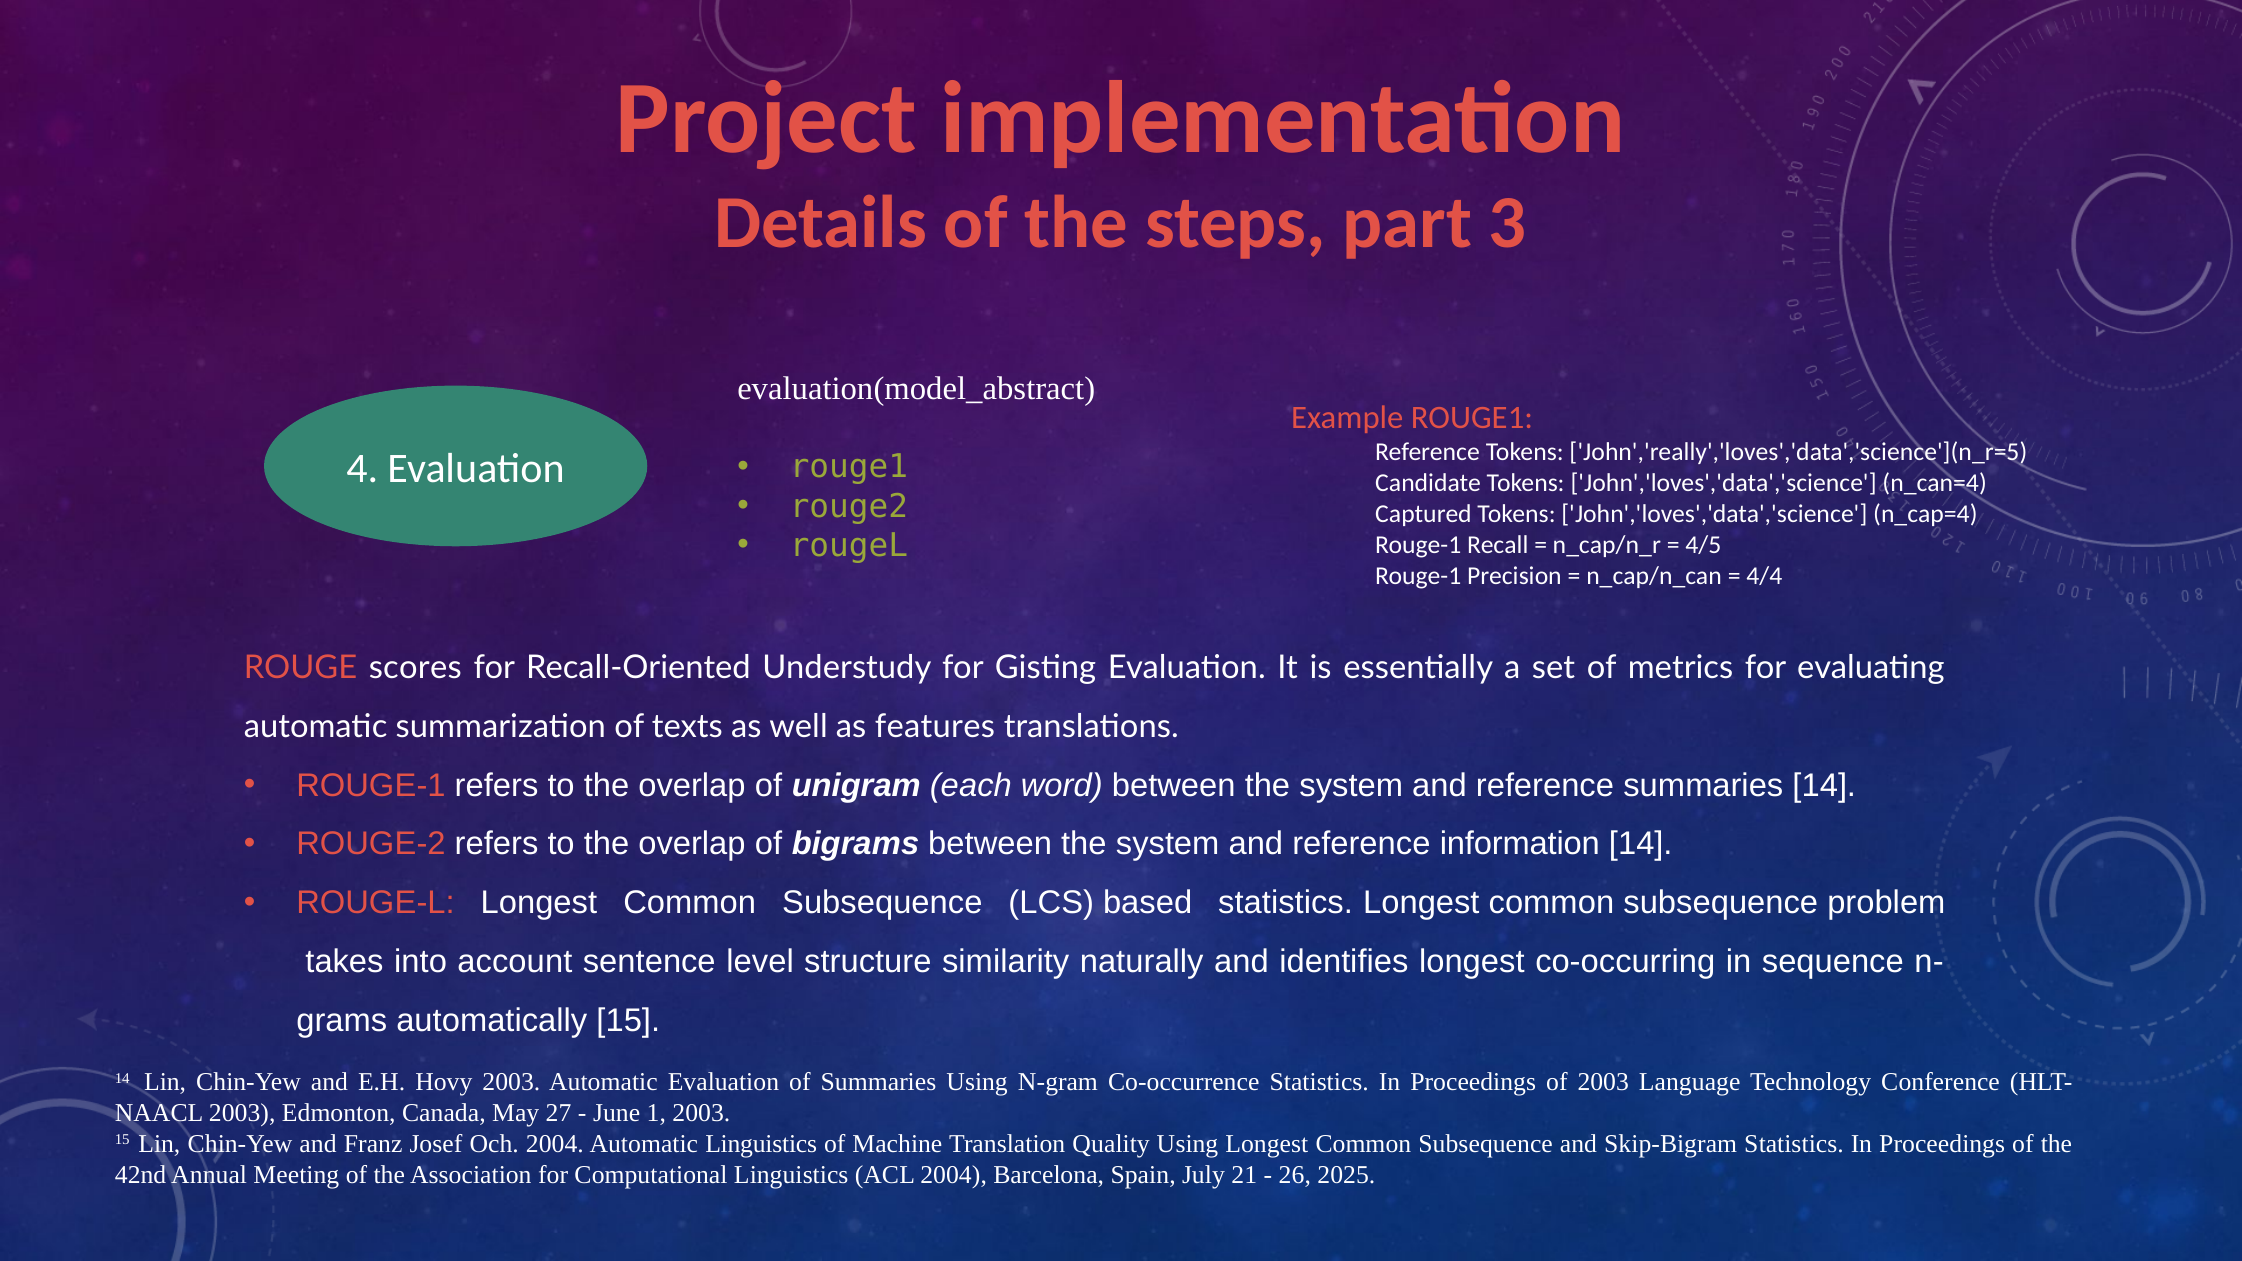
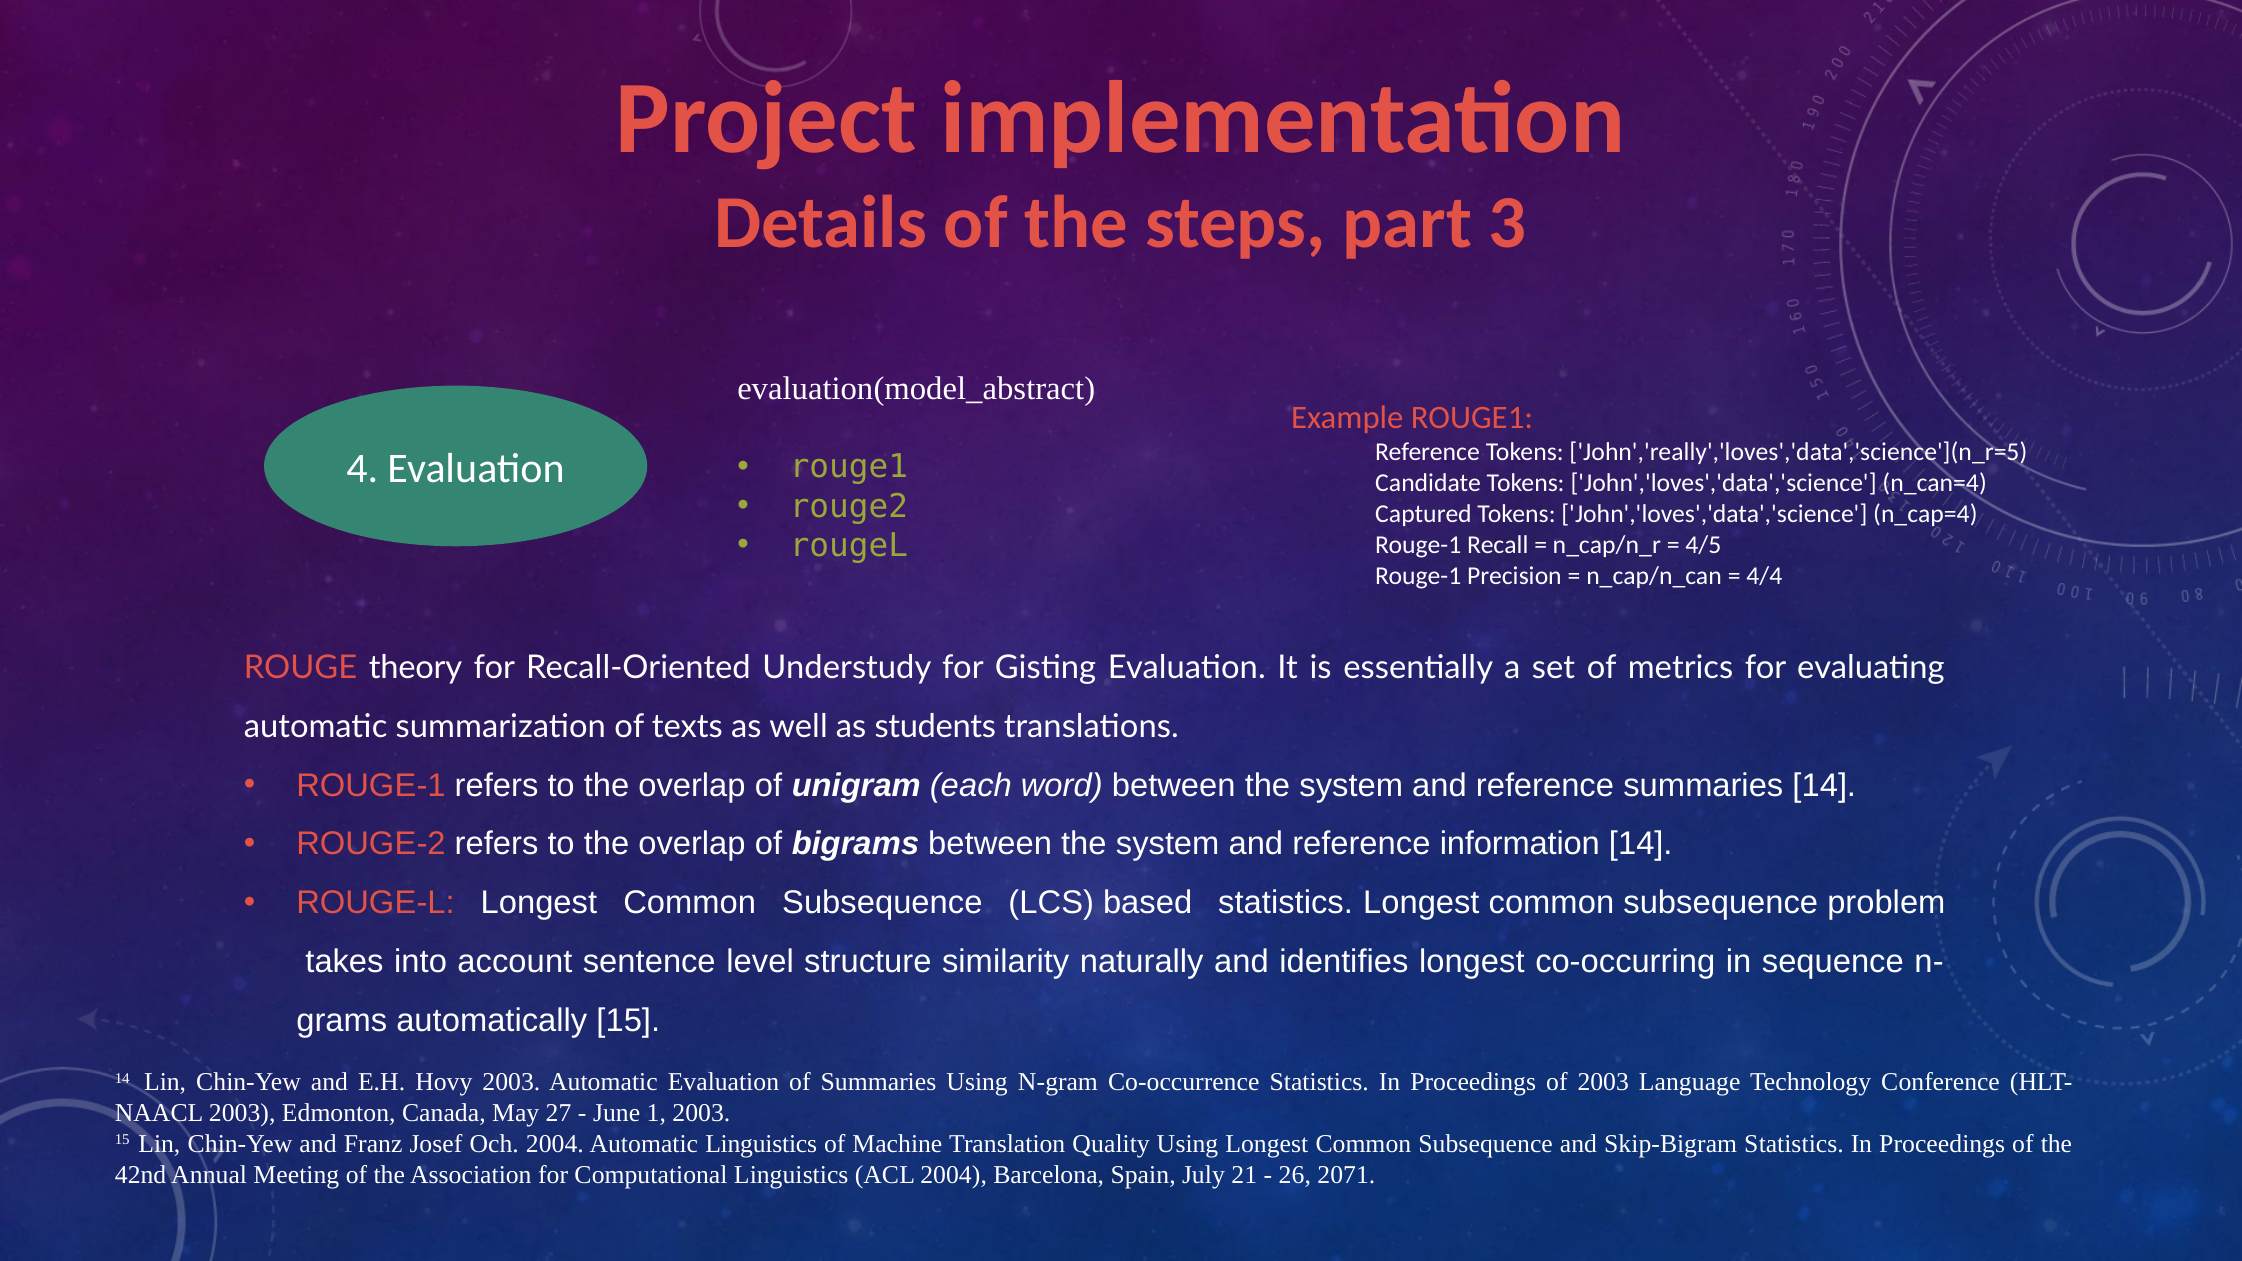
scores: scores -> theory
features: features -> students
2025: 2025 -> 2071
